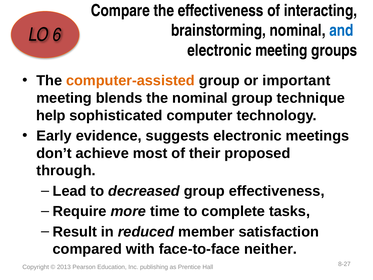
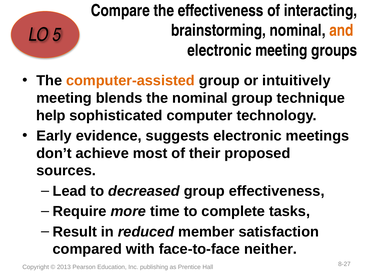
and colour: blue -> orange
6: 6 -> 5
important: important -> intuitively
through: through -> sources
